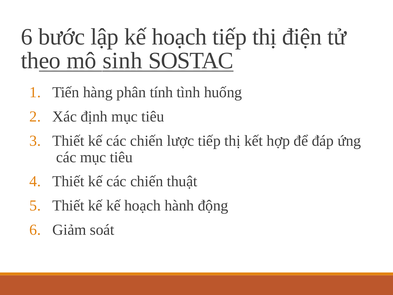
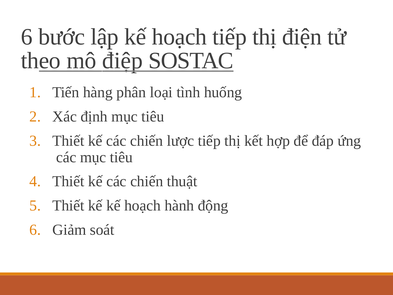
sinh: sinh -> điệp
tính: tính -> loại
